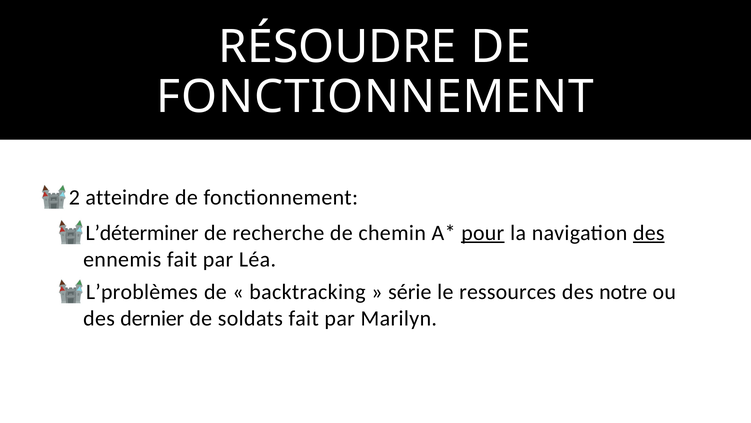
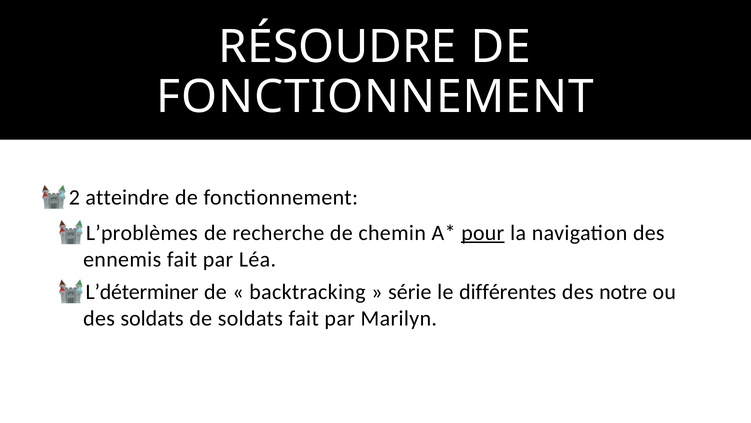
L’déterminer: L’déterminer -> L’problèmes
des at (649, 232) underline: present -> none
L’problèmes: L’problèmes -> L’déterminer
ressources: ressources -> différentes
des dernier: dernier -> soldats
